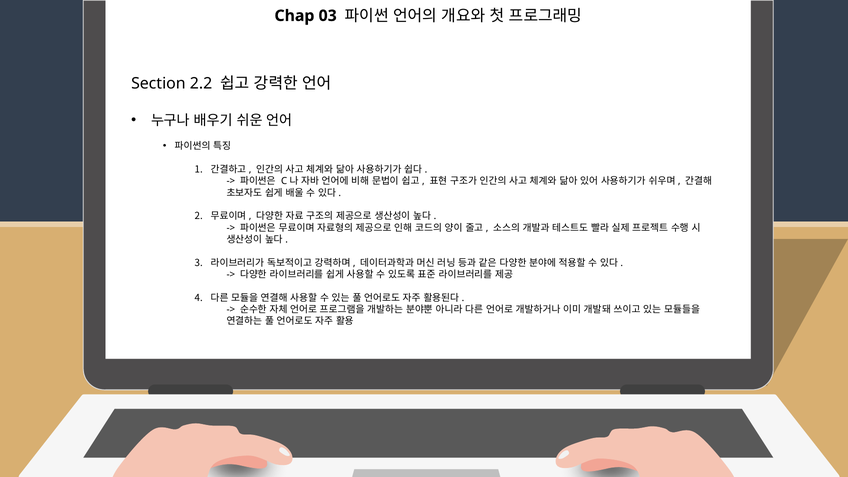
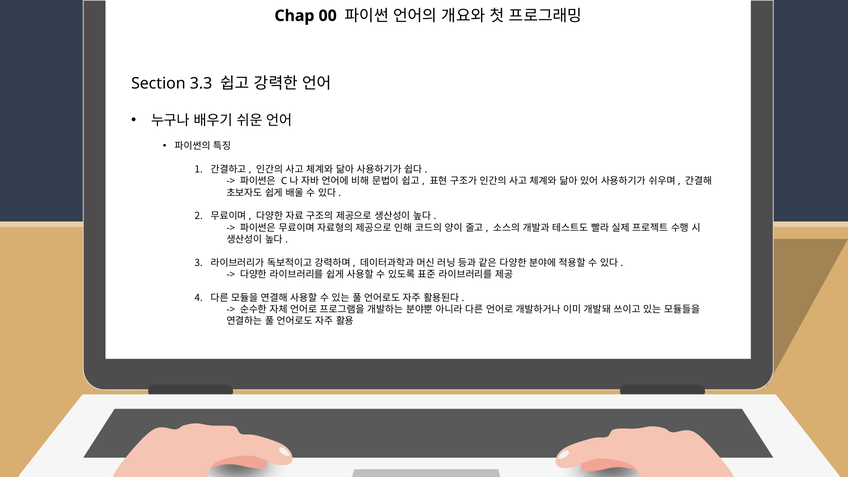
03: 03 -> 00
2.2: 2.2 -> 3.3
